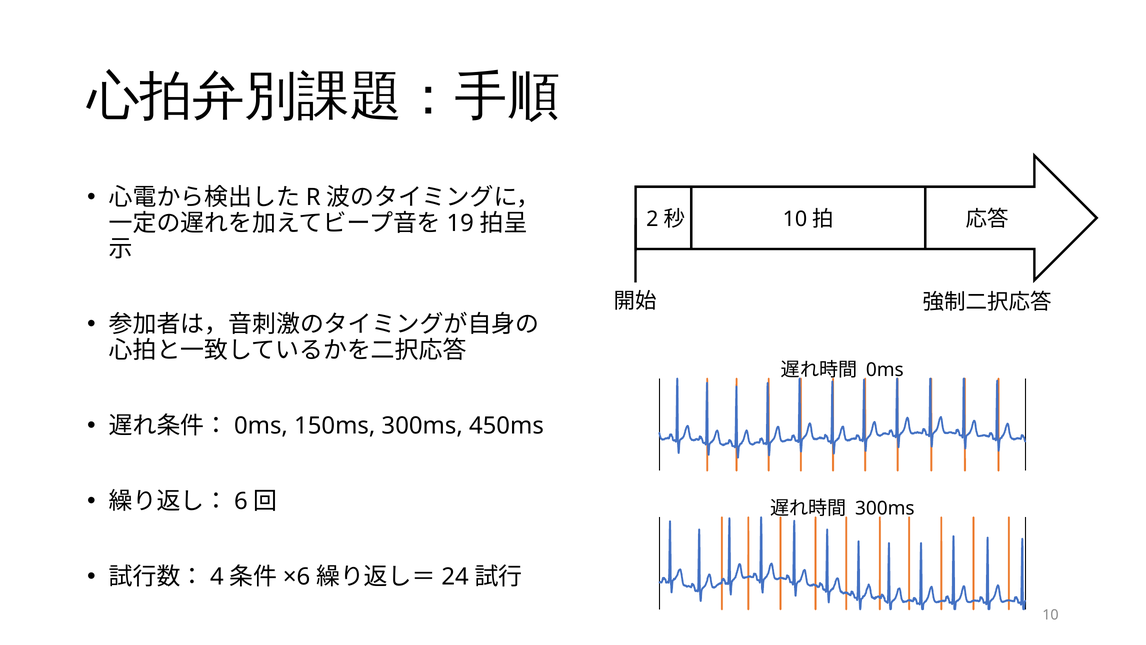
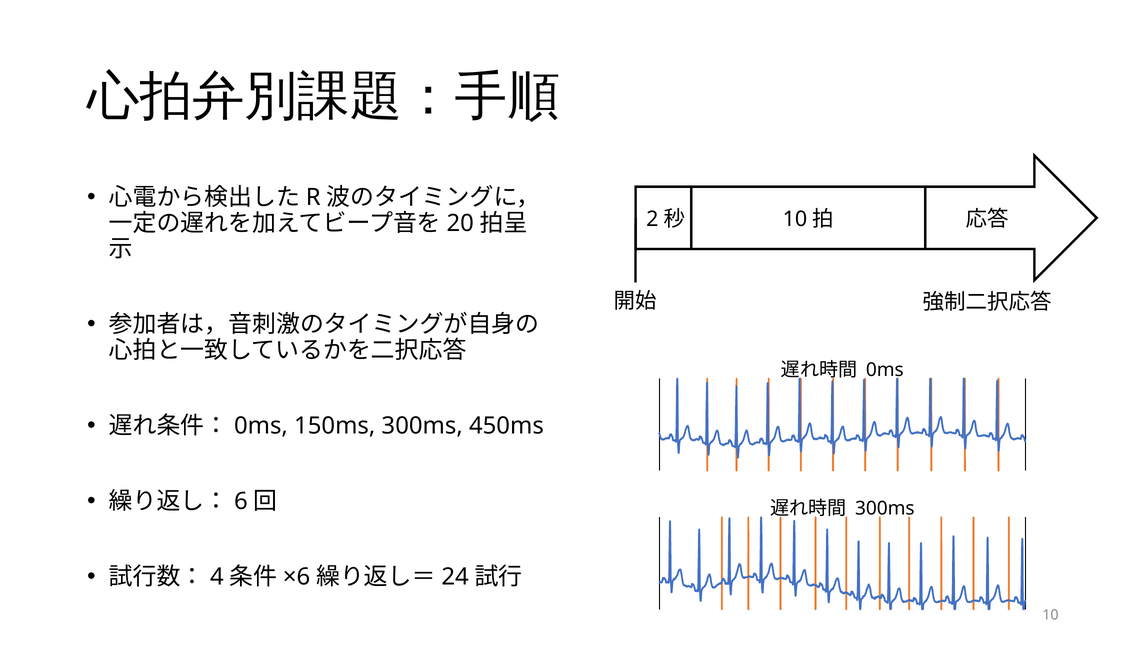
19: 19 -> 20
